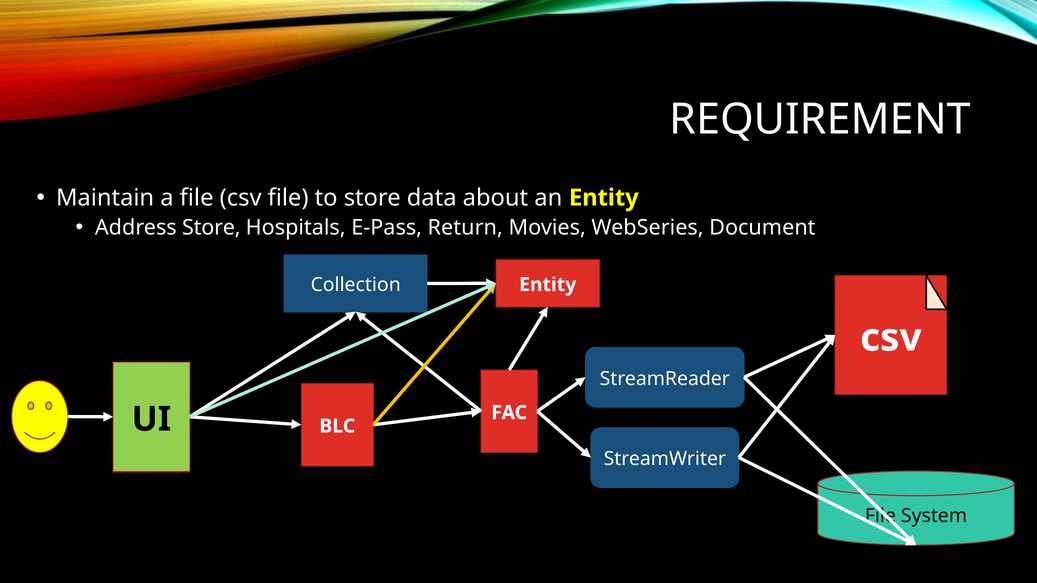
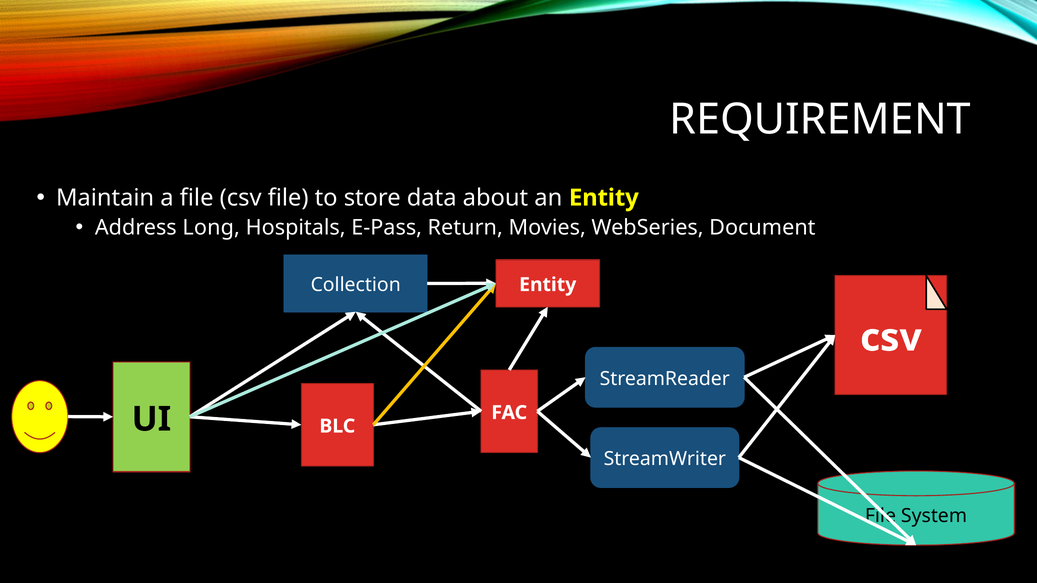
Address Store: Store -> Long
